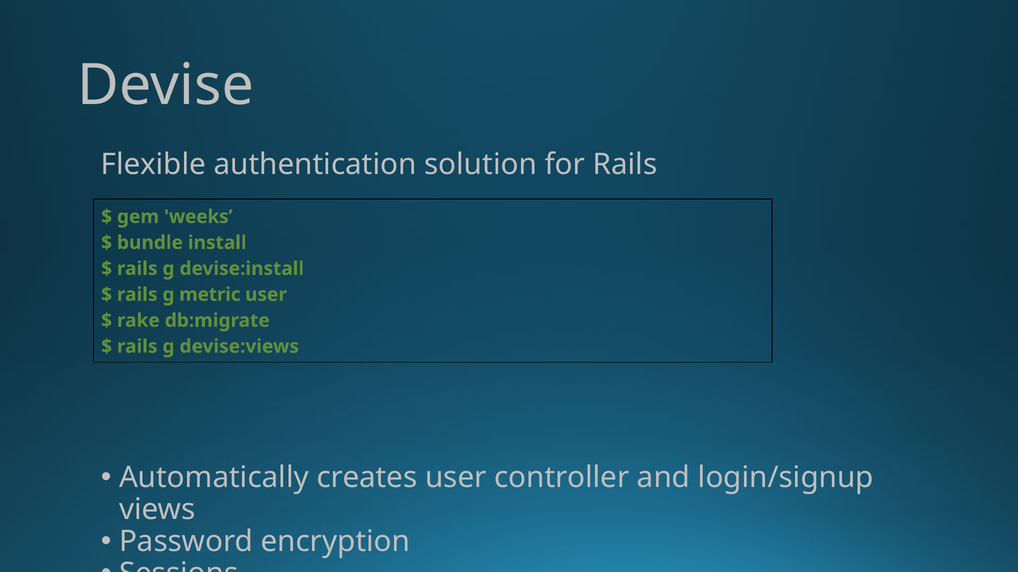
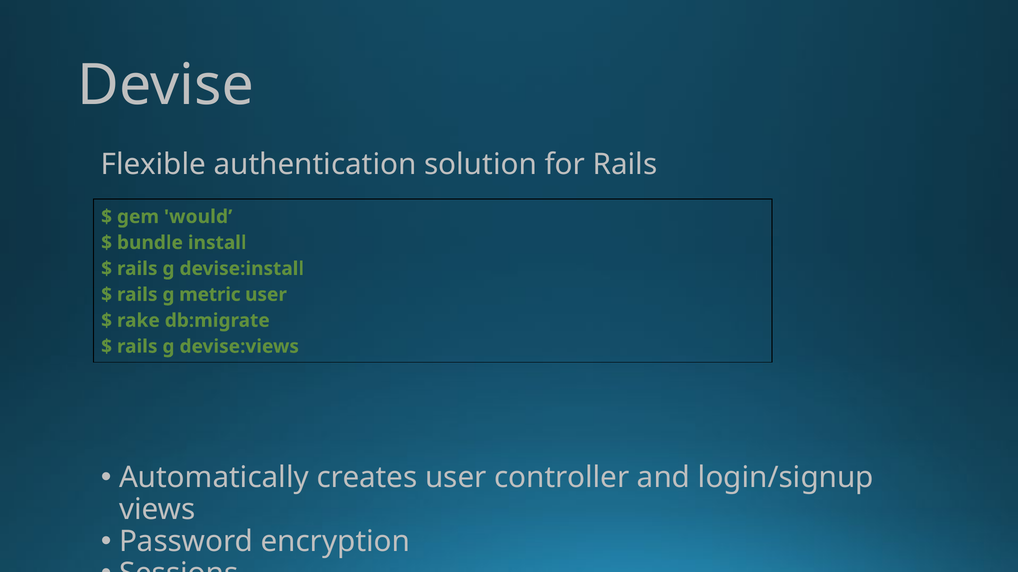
weeks: weeks -> would
